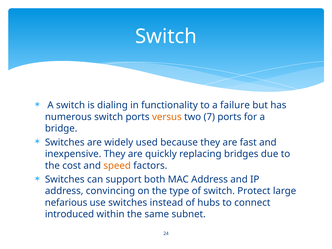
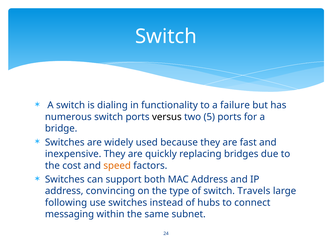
versus colour: orange -> black
7: 7 -> 5
Protect: Protect -> Travels
nefarious: nefarious -> following
introduced: introduced -> messaging
